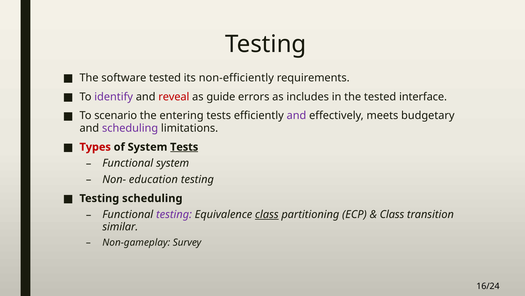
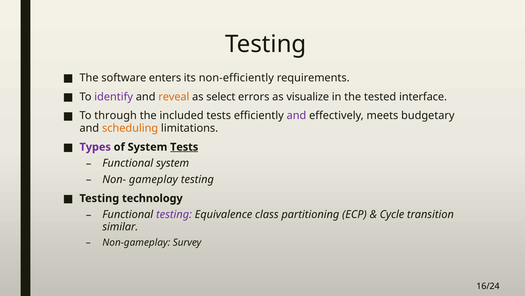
software tested: tested -> enters
reveal colour: red -> orange
guide: guide -> select
includes: includes -> visualize
scenario: scenario -> through
entering: entering -> included
scheduling at (130, 128) colour: purple -> orange
Types colour: red -> purple
education: education -> gameplay
Testing scheduling: scheduling -> technology
class at (267, 214) underline: present -> none
Class at (392, 214): Class -> Cycle
